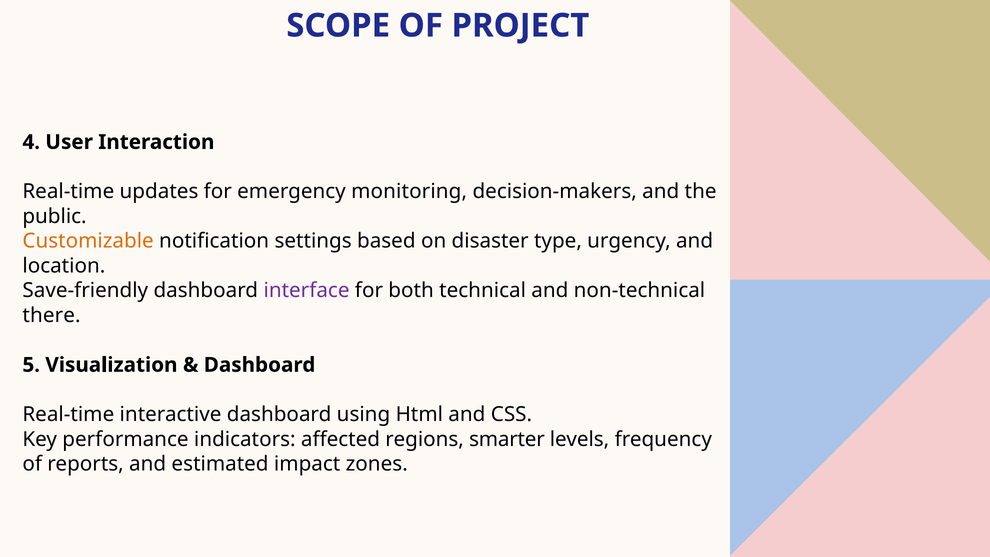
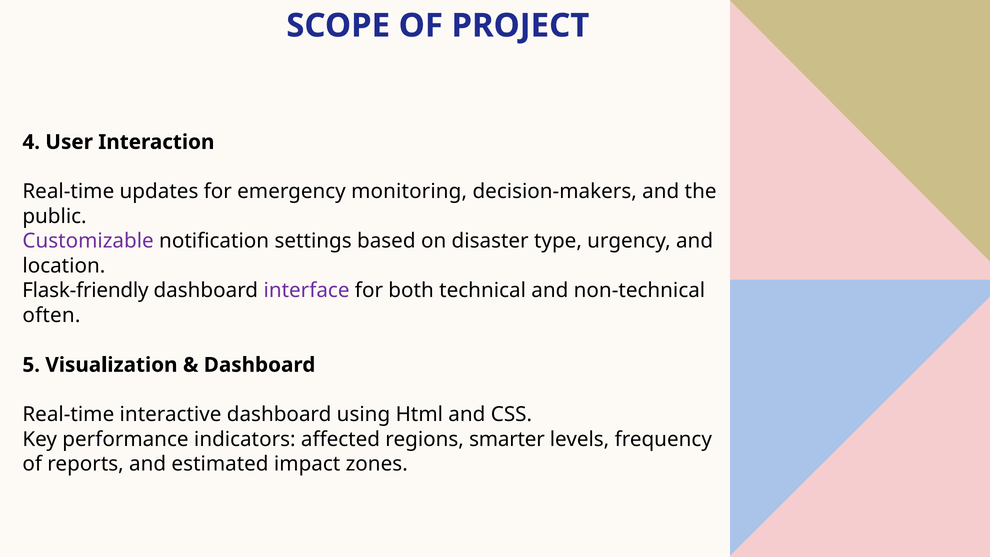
Customizable colour: orange -> purple
Save-friendly: Save-friendly -> Flask-friendly
there: there -> often
